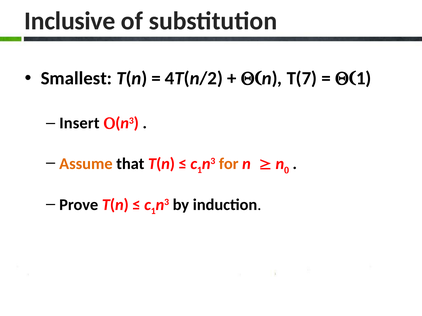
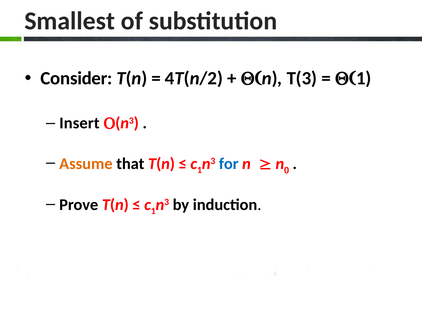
Inclusive: Inclusive -> Smallest
Smallest: Smallest -> Consider
T(7: T(7 -> T(3
for colour: orange -> blue
